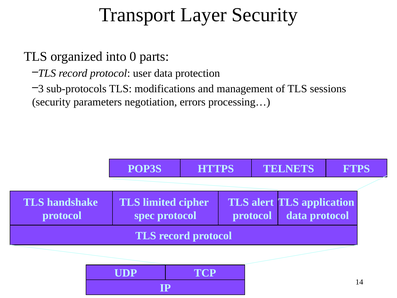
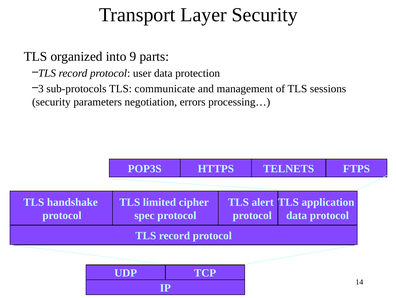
0: 0 -> 9
modifications: modifications -> communicate
